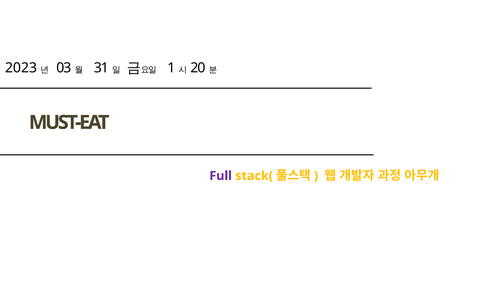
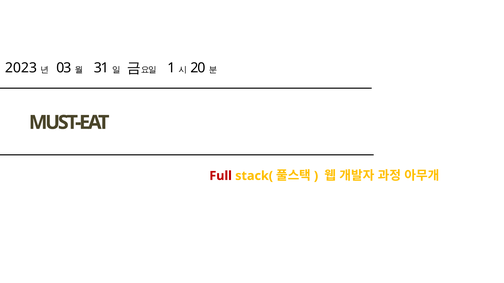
Full colour: purple -> red
